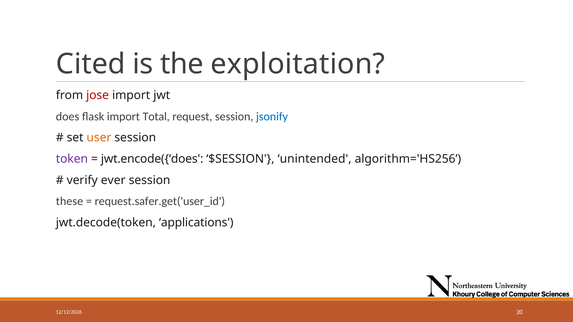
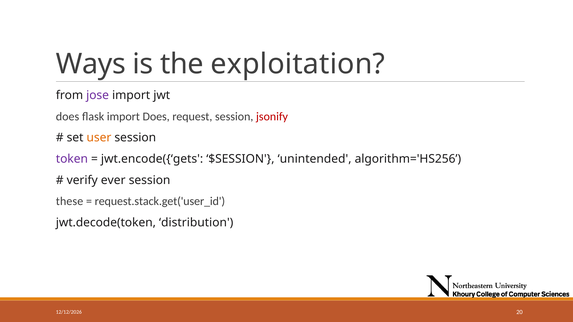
Cited: Cited -> Ways
jose colour: red -> purple
import Total: Total -> Does
jsonify colour: blue -> red
jwt.encode({‘does: jwt.encode({‘does -> jwt.encode({‘gets
request.safer.get('user_id: request.safer.get('user_id -> request.stack.get('user_id
applications: applications -> distribution
